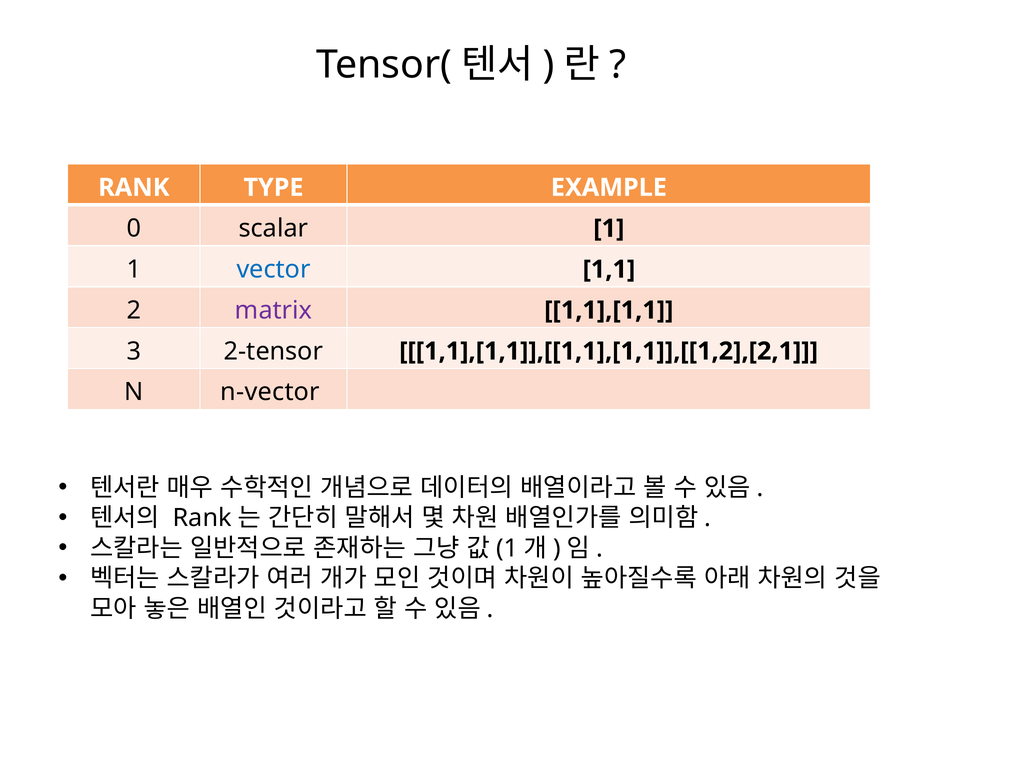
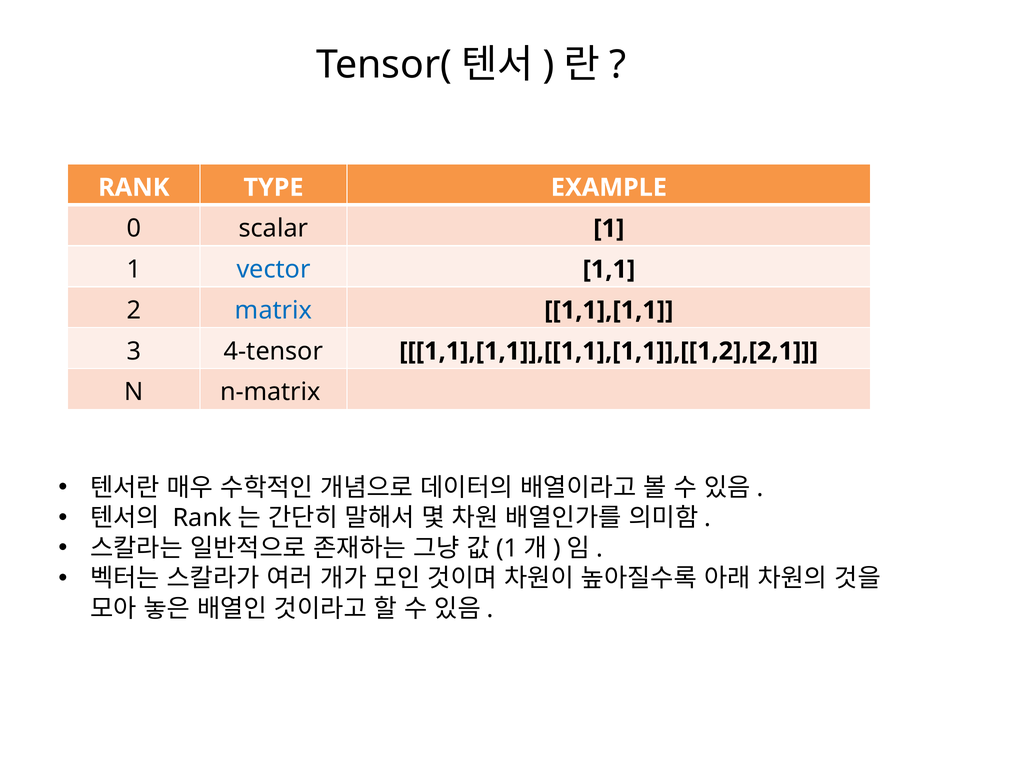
matrix colour: purple -> blue
2-tensor: 2-tensor -> 4-tensor
n-vector: n-vector -> n-matrix
